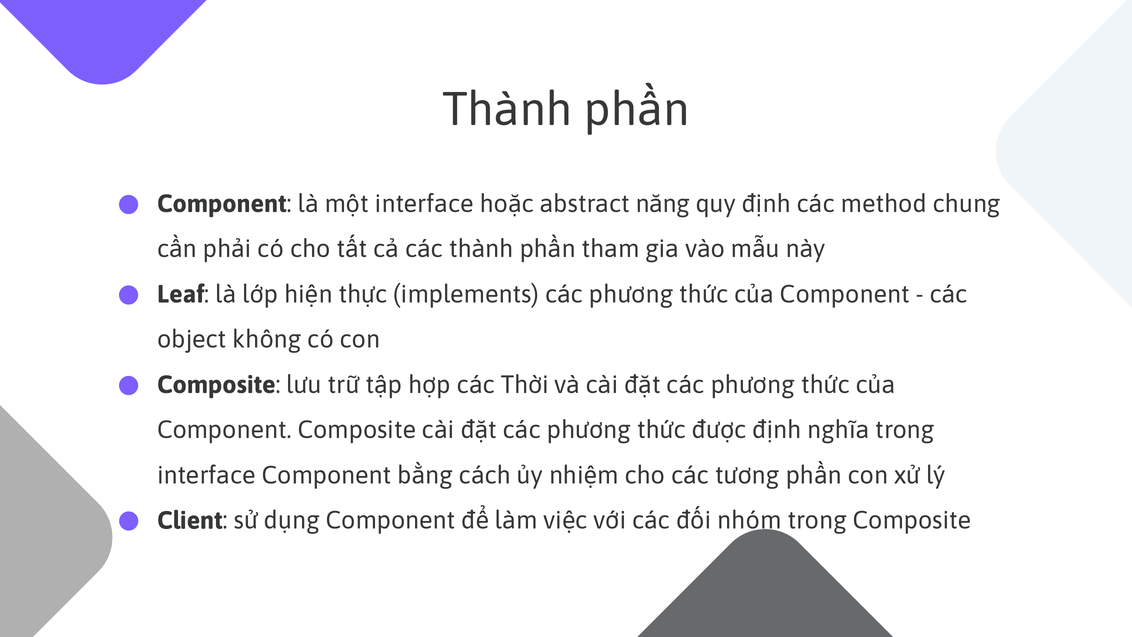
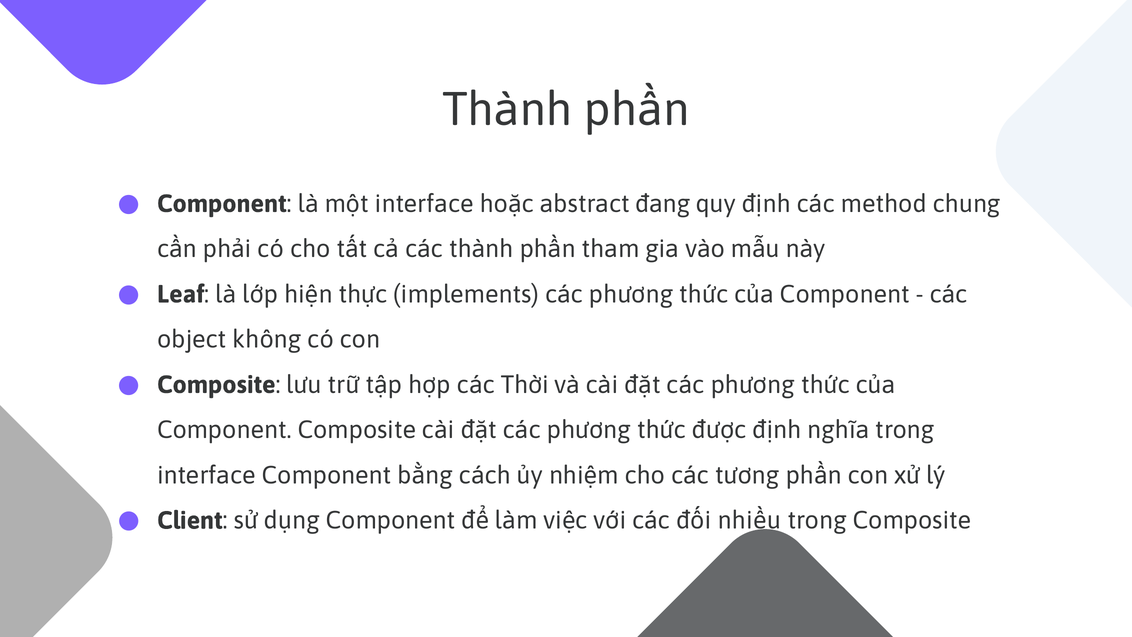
năng: năng -> đang
nhóm: nhóm -> nhiều
